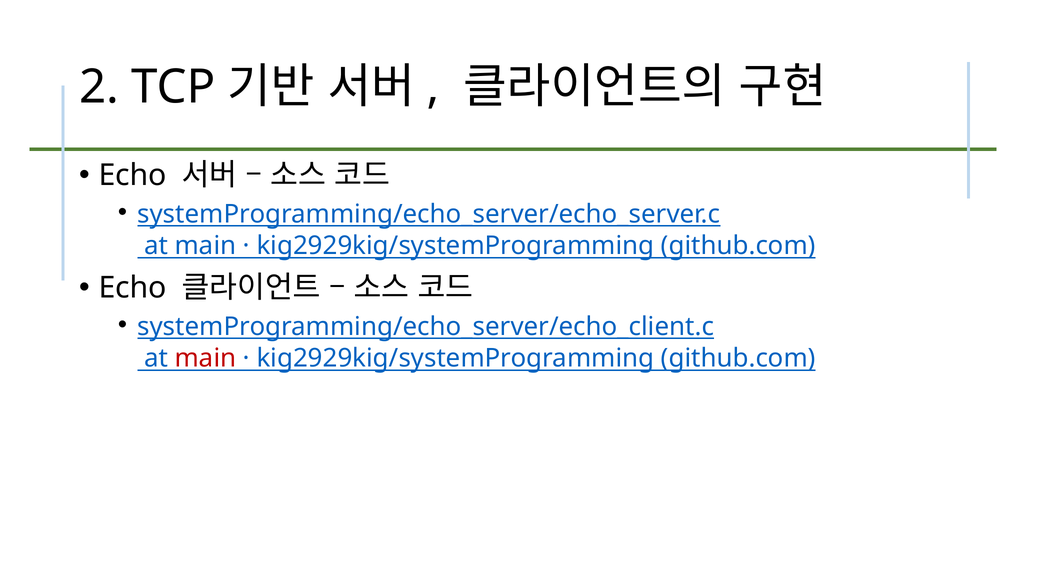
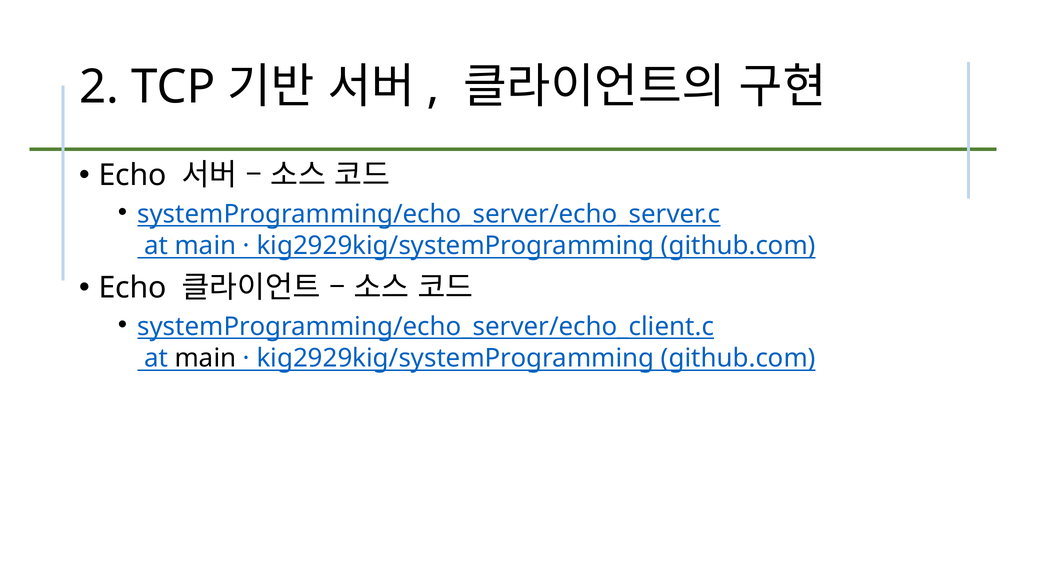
main at (205, 359) colour: red -> black
